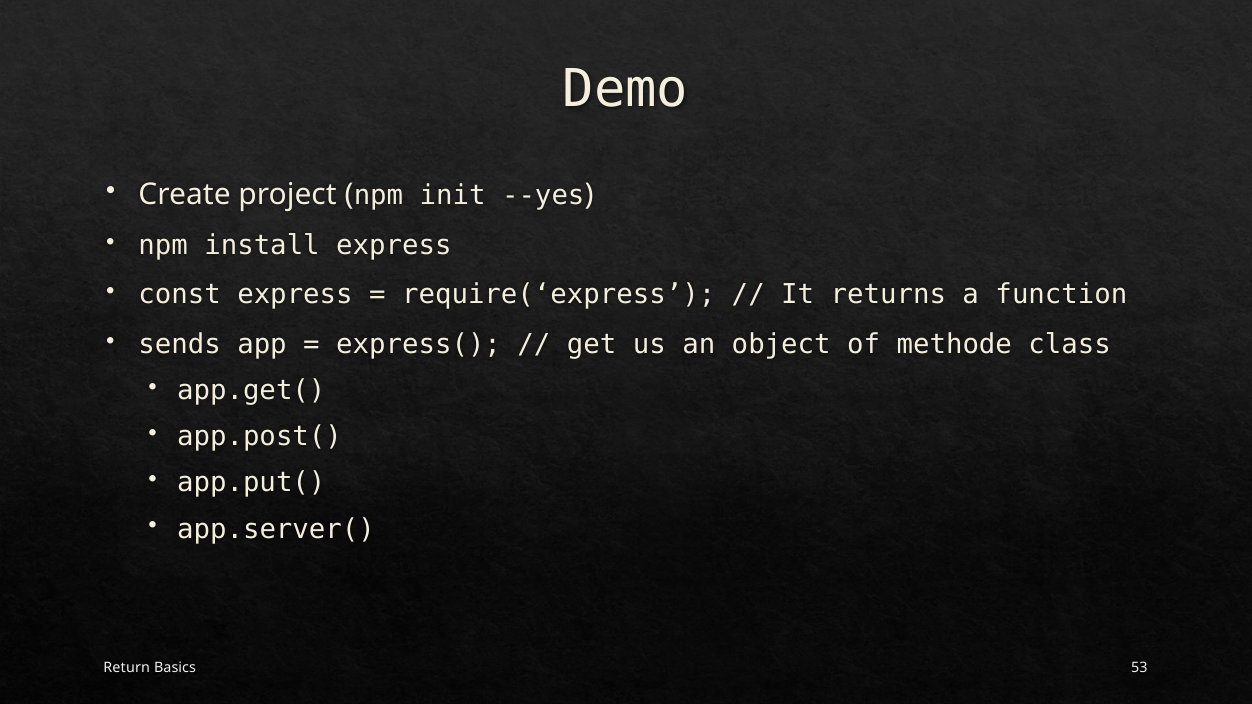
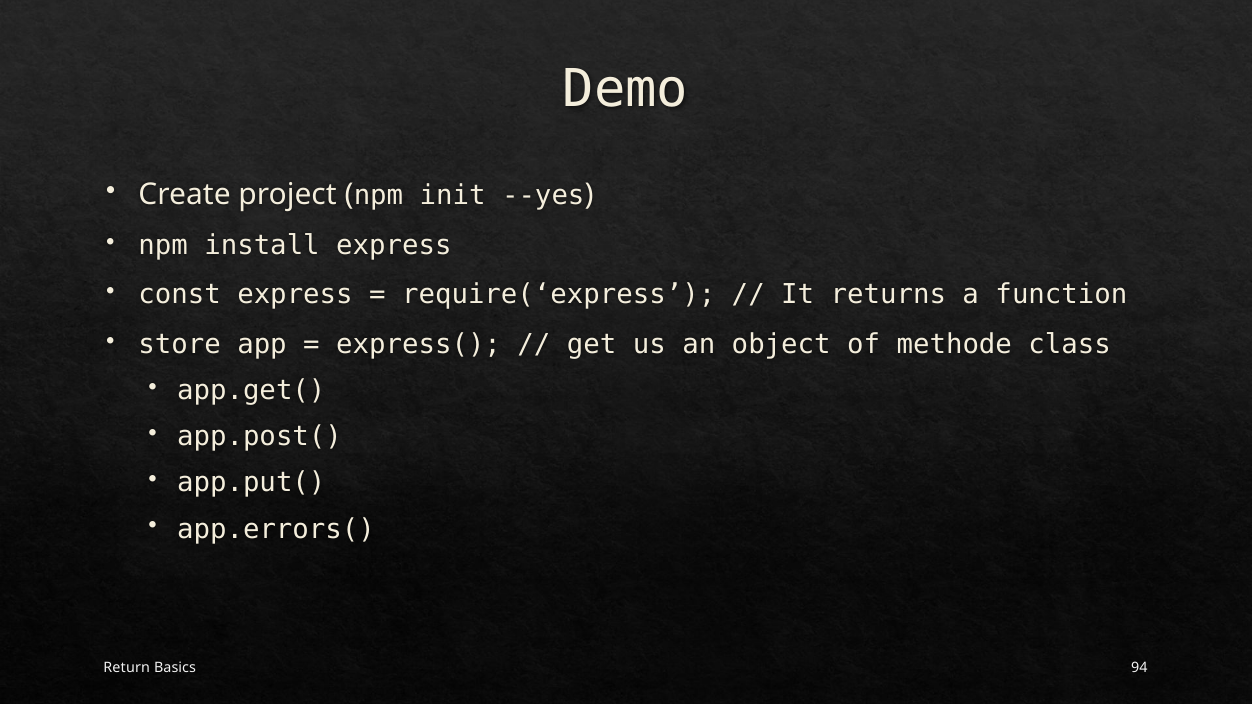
sends: sends -> store
app.server(: app.server( -> app.errors(
53: 53 -> 94
